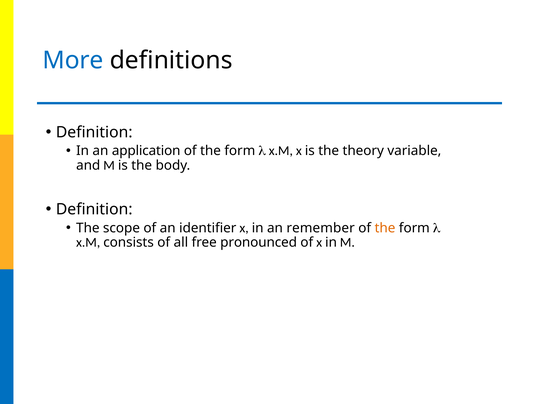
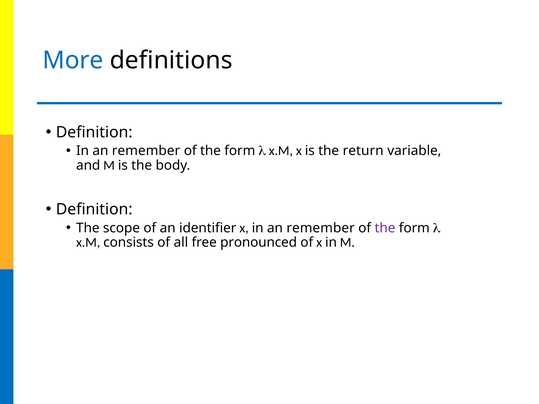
application at (146, 151): application -> remember
theory: theory -> return
the at (385, 228) colour: orange -> purple
